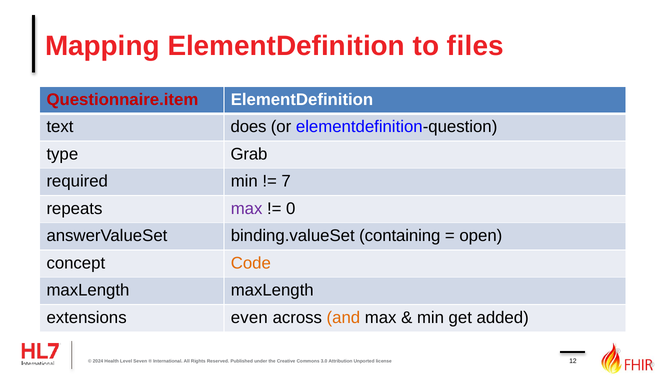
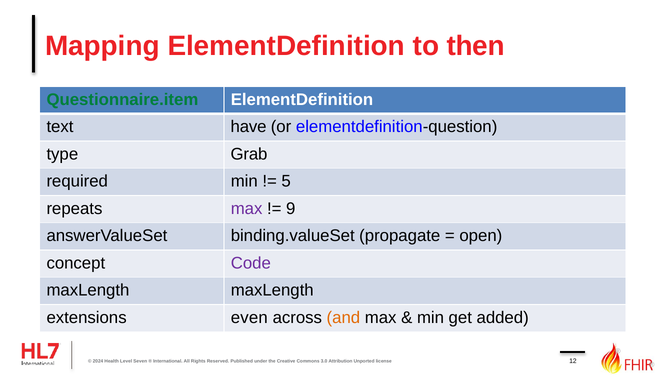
files: files -> then
Questionnaire.item colour: red -> green
does: does -> have
7: 7 -> 5
0: 0 -> 9
containing: containing -> propagate
Code colour: orange -> purple
